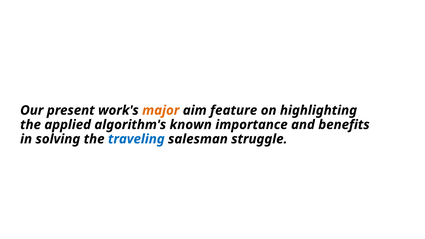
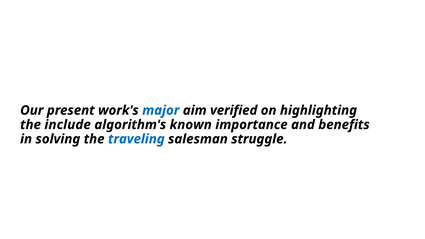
major colour: orange -> blue
feature: feature -> verified
applied: applied -> include
